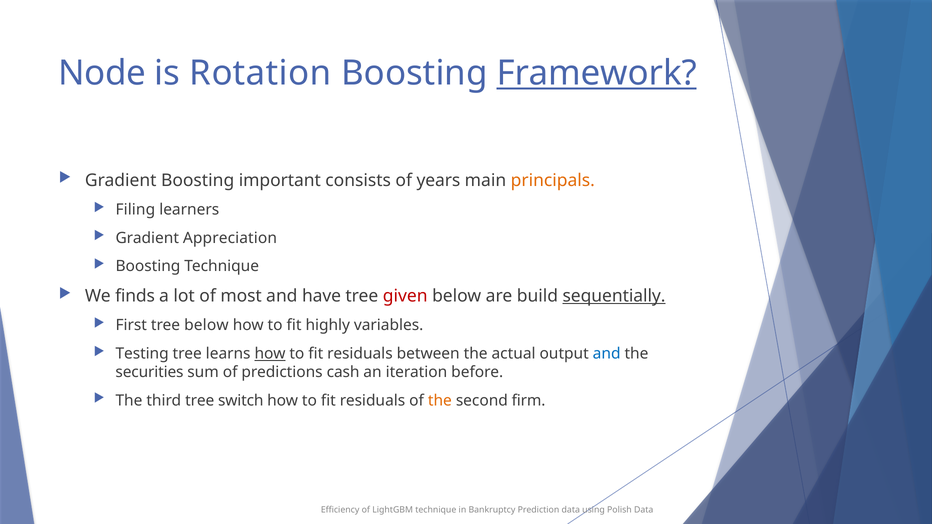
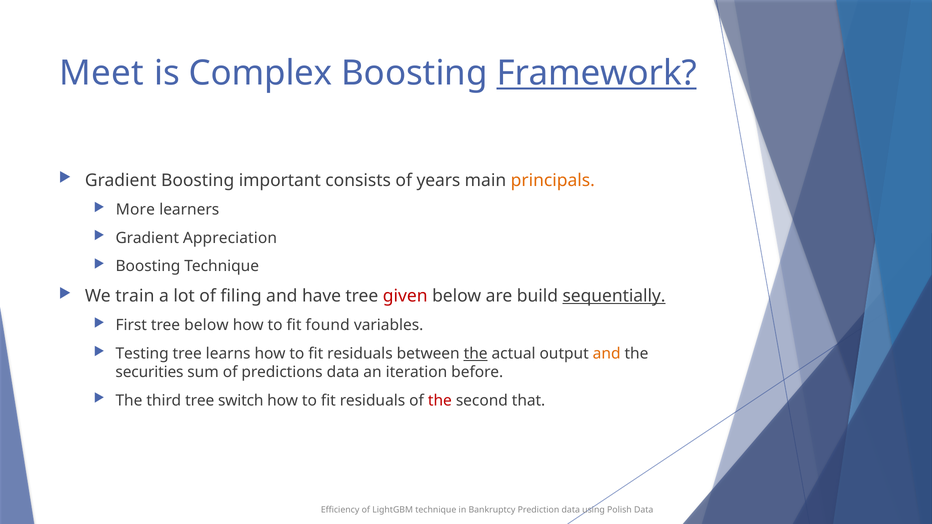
Node: Node -> Meet
Rotation: Rotation -> Complex
Filing: Filing -> More
finds: finds -> train
most: most -> filing
highly: highly -> found
how at (270, 354) underline: present -> none
the at (476, 354) underline: none -> present
and at (607, 354) colour: blue -> orange
predictions cash: cash -> data
the at (440, 401) colour: orange -> red
firm: firm -> that
